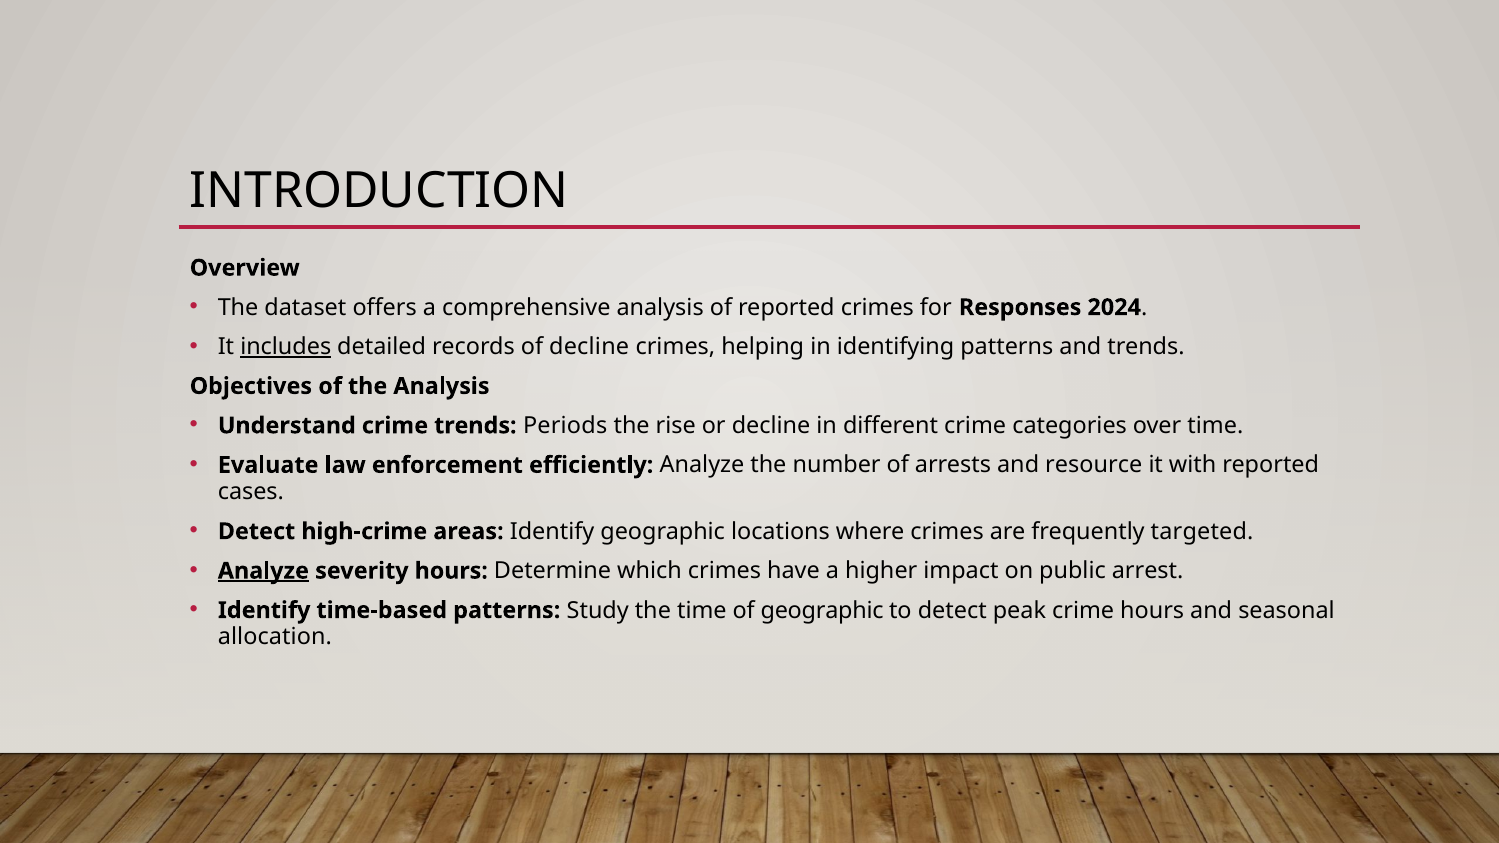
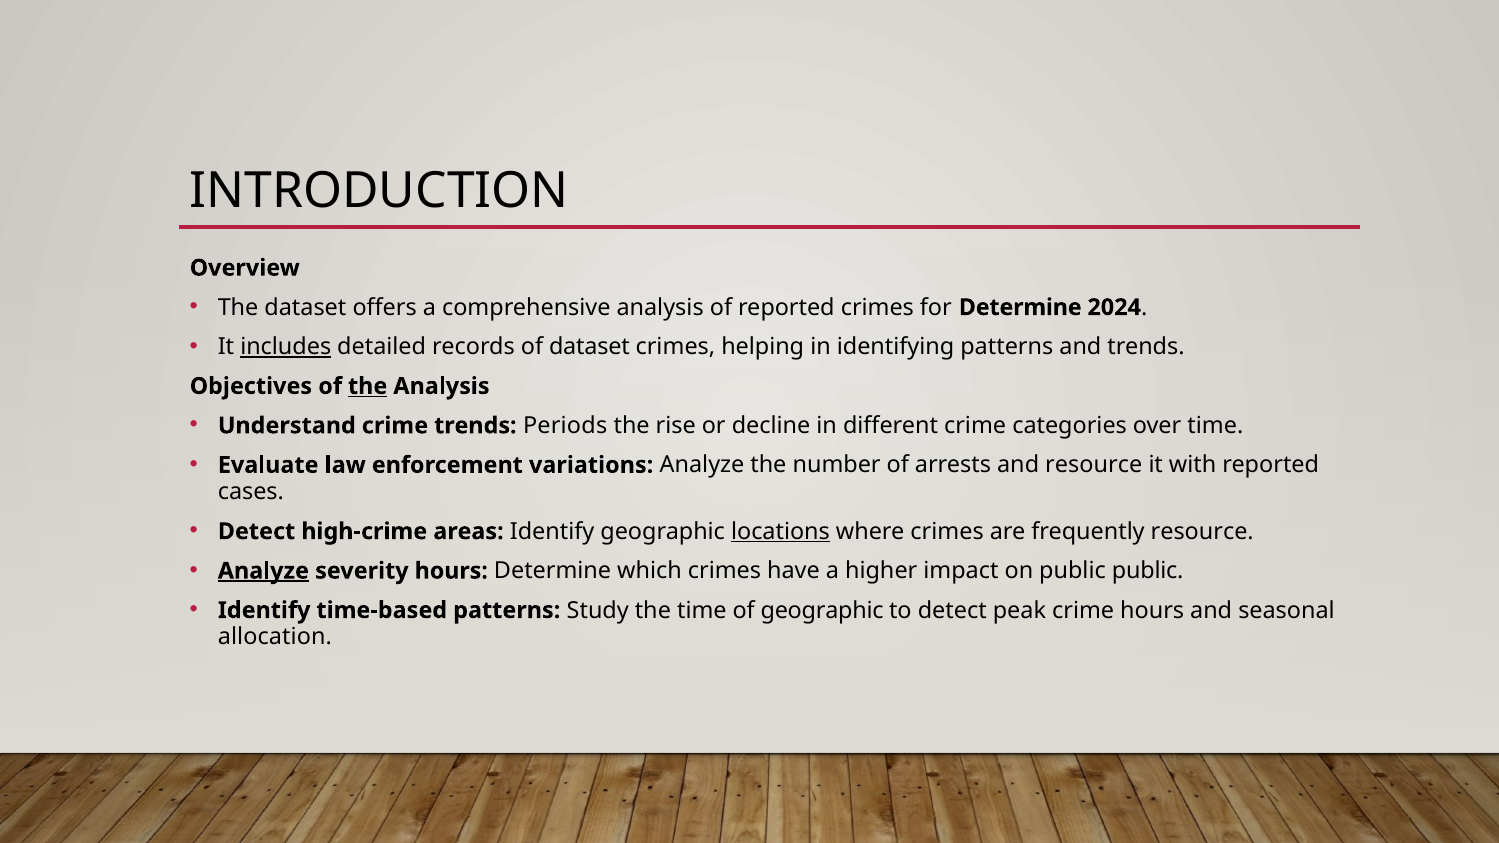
for Responses: Responses -> Determine
of decline: decline -> dataset
the at (368, 386) underline: none -> present
efficiently: efficiently -> variations
locations underline: none -> present
frequently targeted: targeted -> resource
public arrest: arrest -> public
